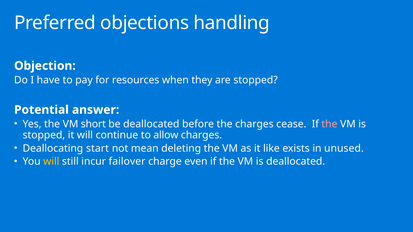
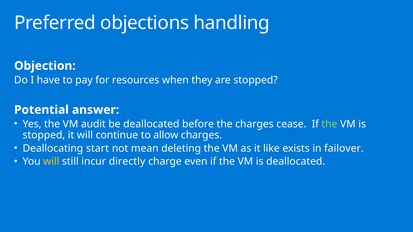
short: short -> audit
the at (329, 124) colour: pink -> light green
unused: unused -> failover
failover: failover -> directly
